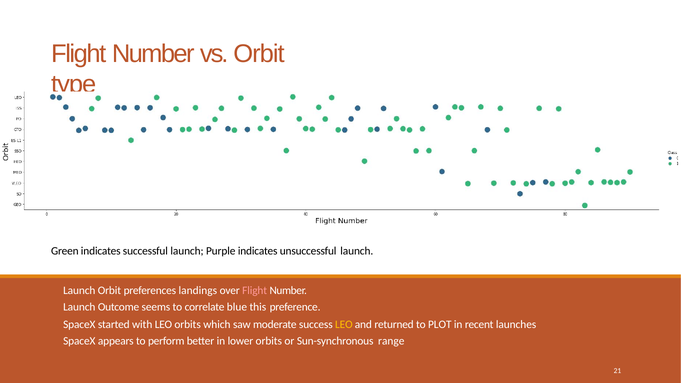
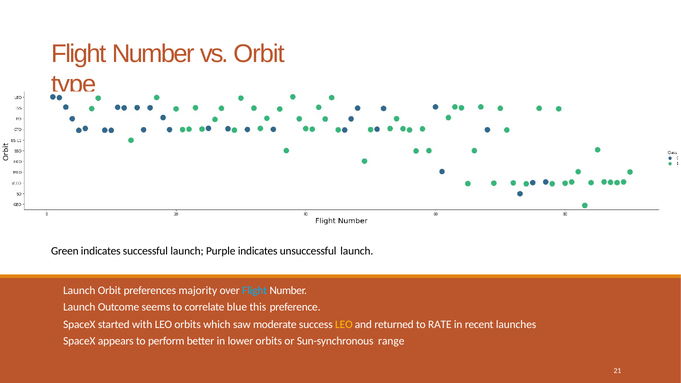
landings: landings -> majority
Flight at (255, 291) colour: pink -> light blue
PLOT: PLOT -> RATE
